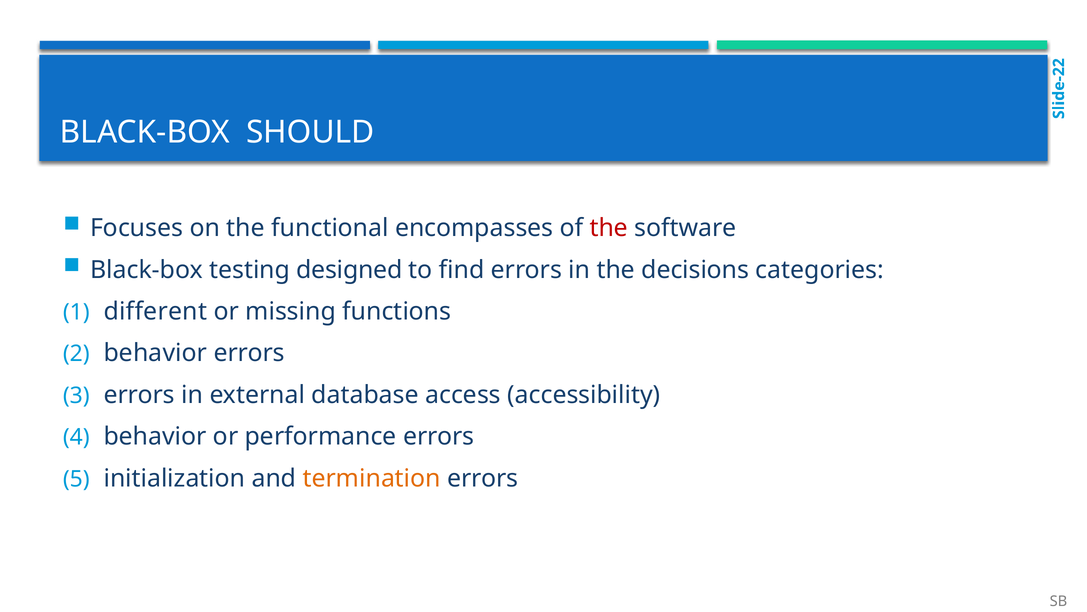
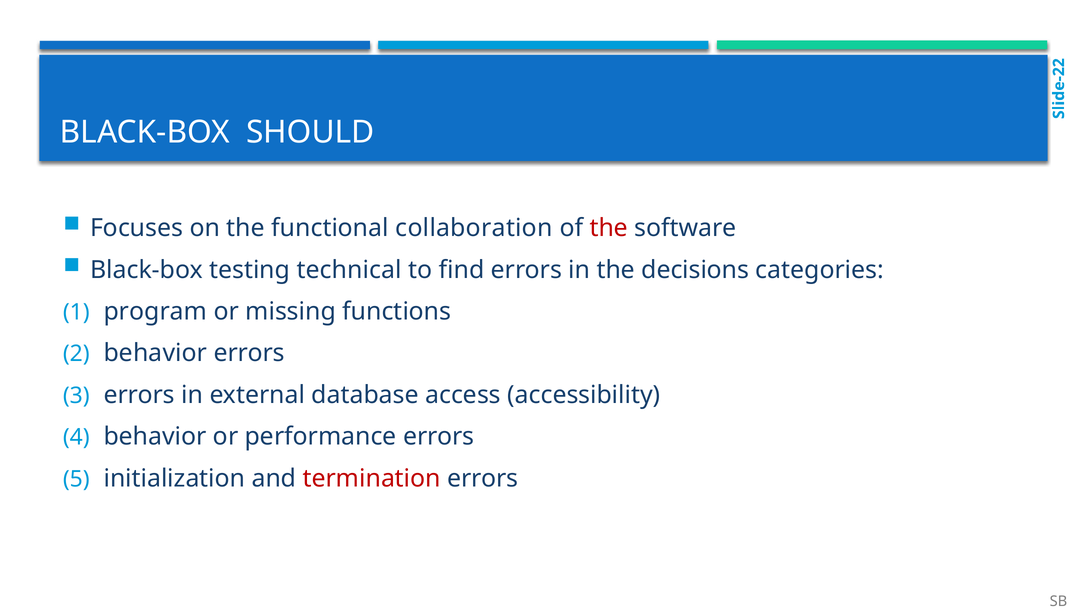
encompasses: encompasses -> collaboration
designed: designed -> technical
different: different -> program
termination colour: orange -> red
